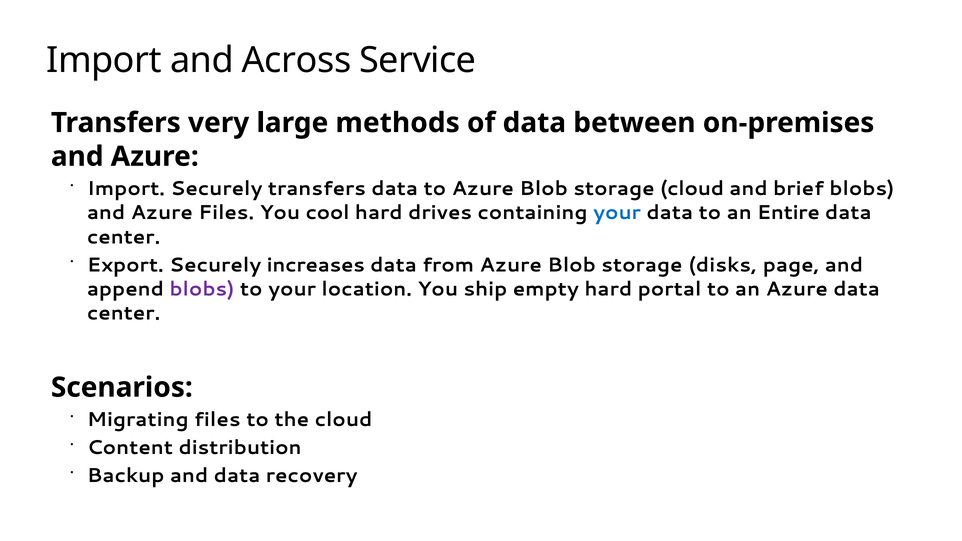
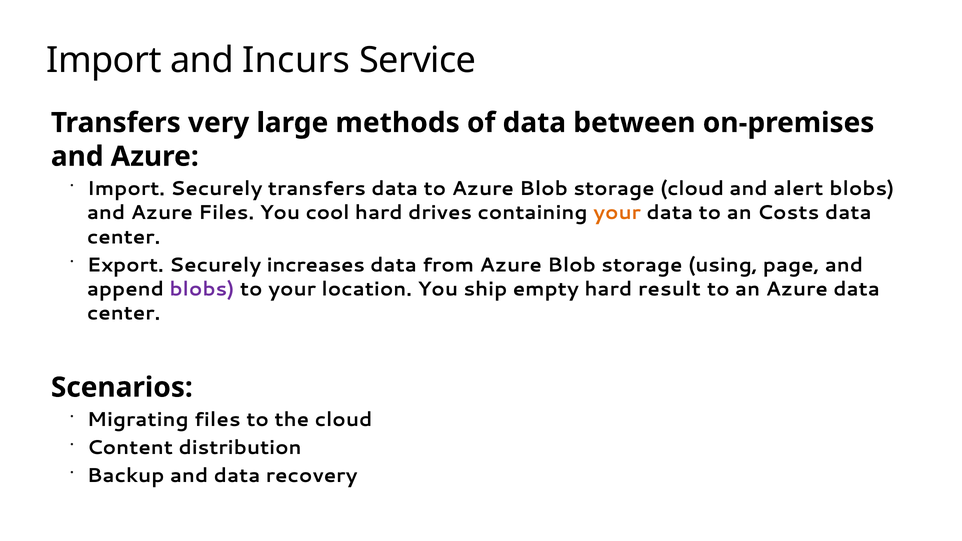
Across: Across -> Incurs
brief: brief -> alert
your at (617, 213) colour: blue -> orange
Entire: Entire -> Costs
disks: disks -> using
portal: portal -> result
